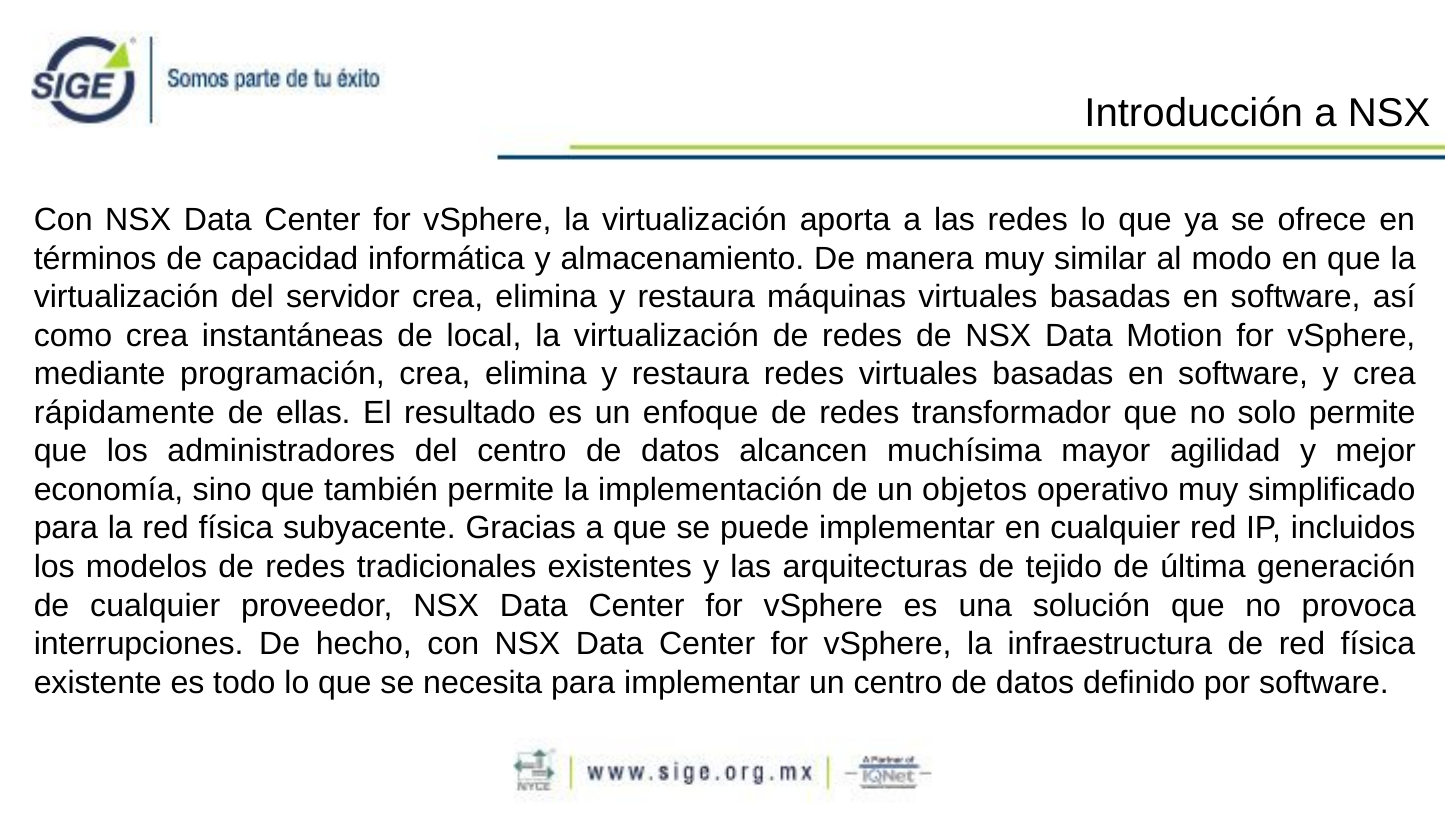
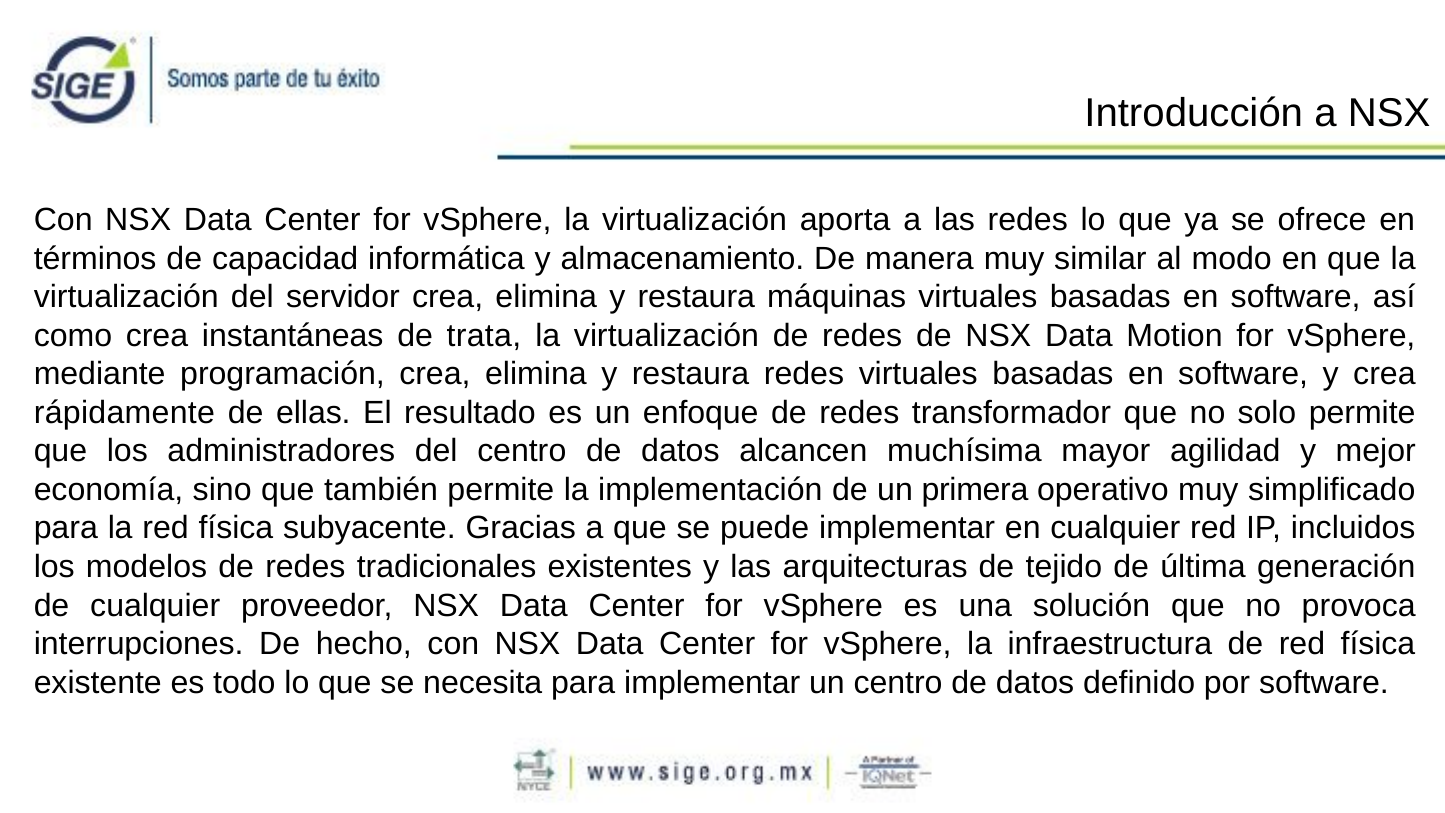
local: local -> trata
objetos: objetos -> primera
